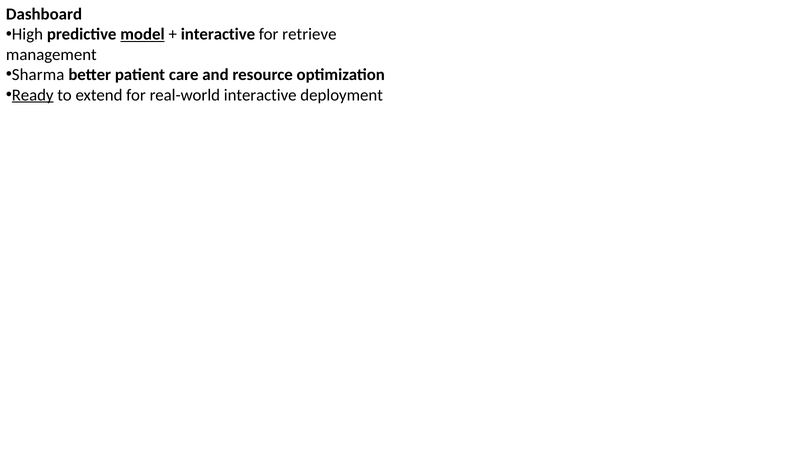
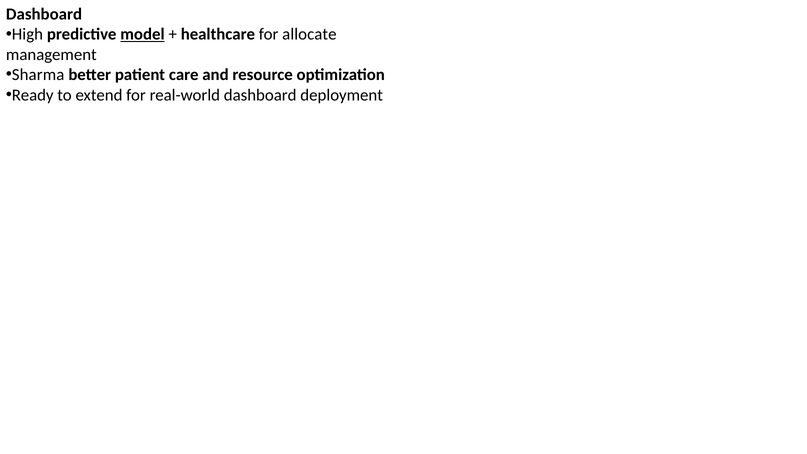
interactive at (218, 34): interactive -> healthcare
retrieve: retrieve -> allocate
Ready underline: present -> none
real-world interactive: interactive -> dashboard
